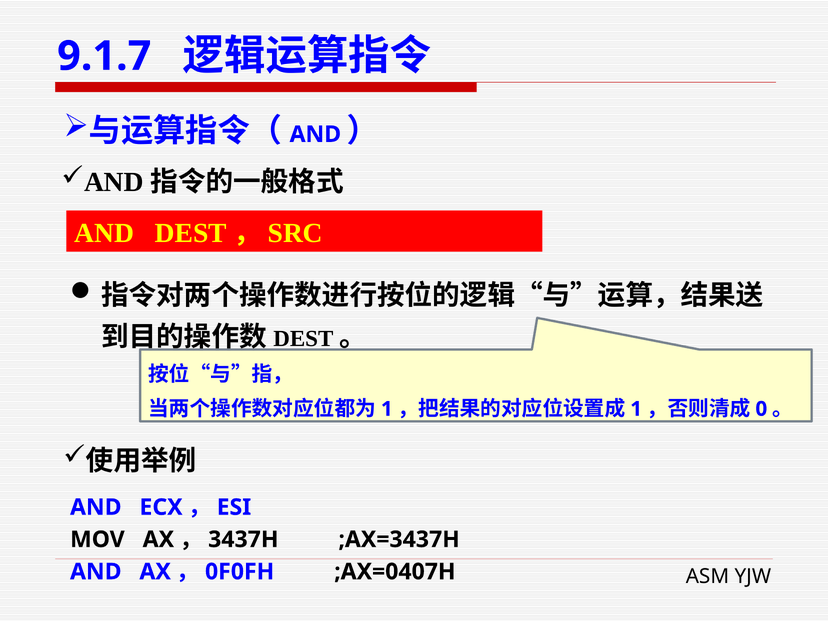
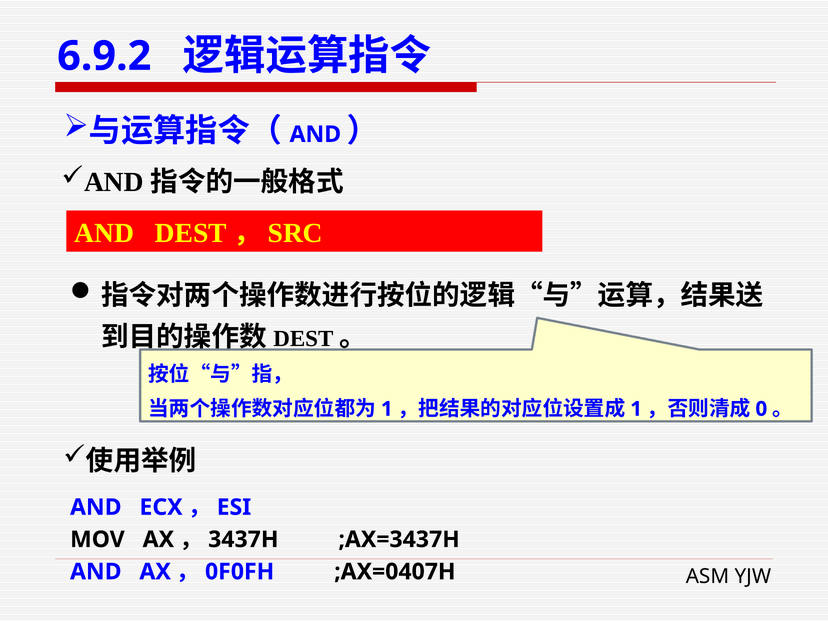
9.1.7: 9.1.7 -> 6.9.2
